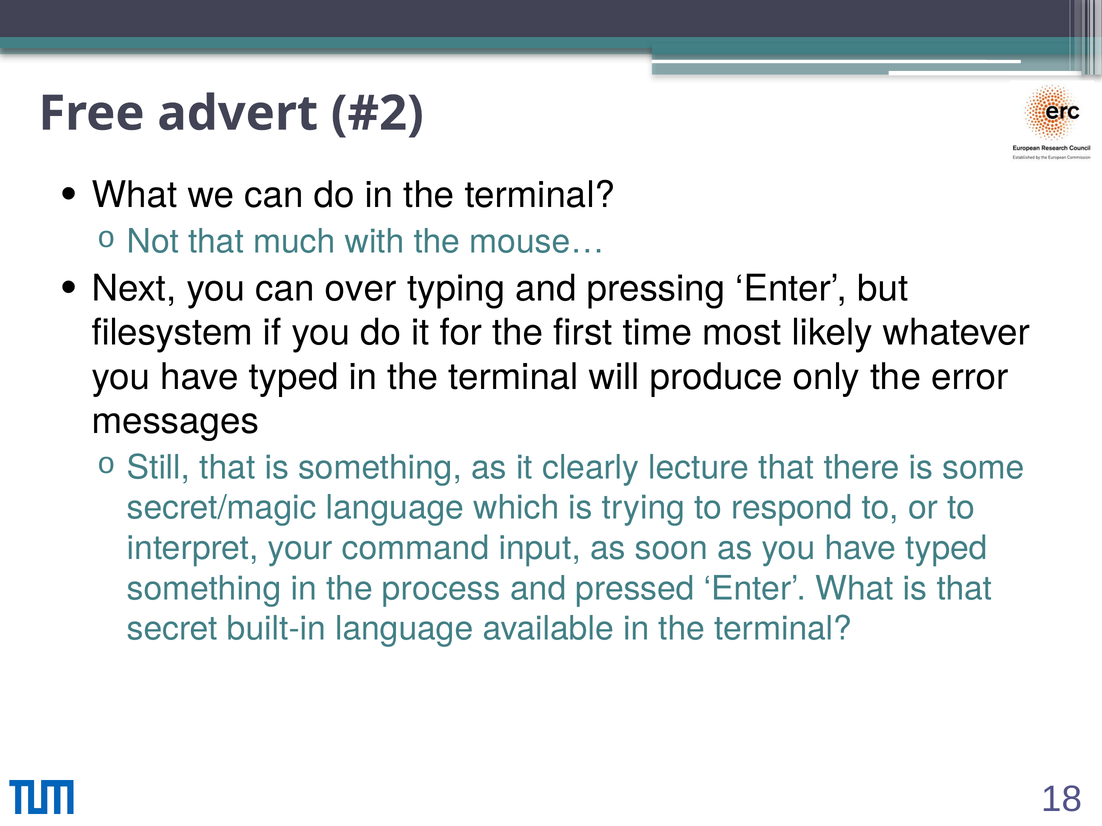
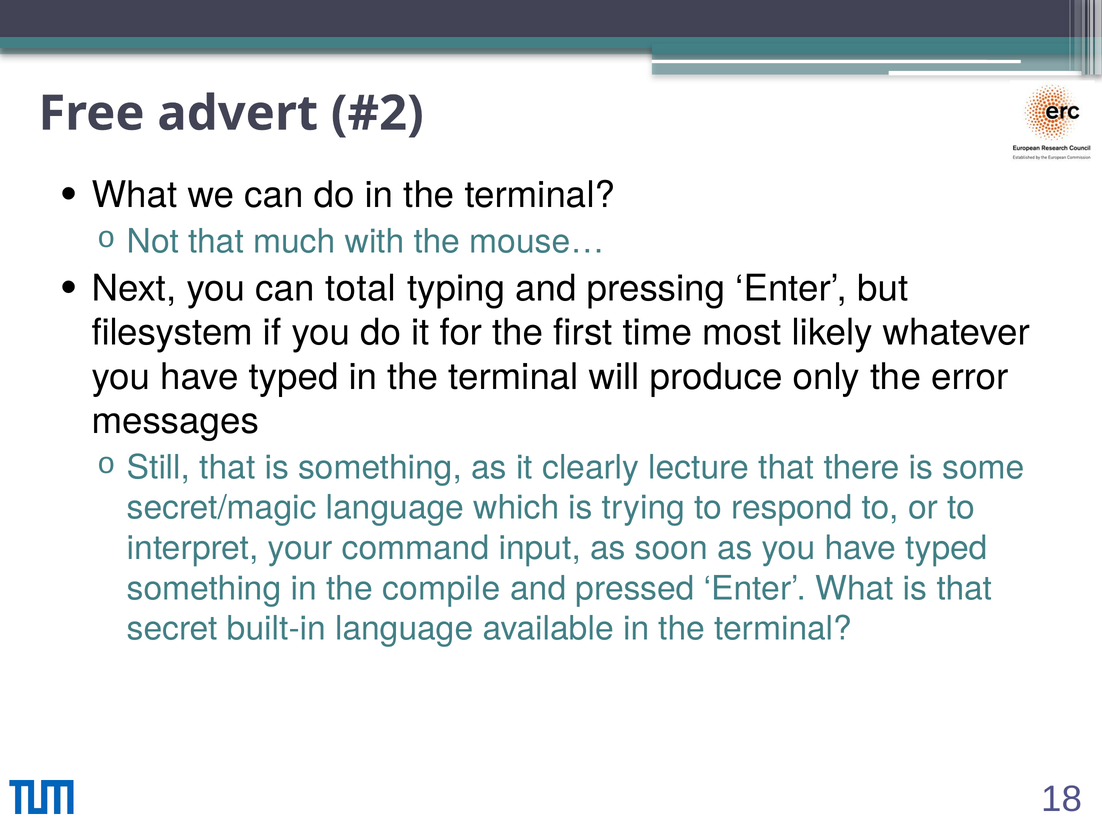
over: over -> total
process: process -> compile
